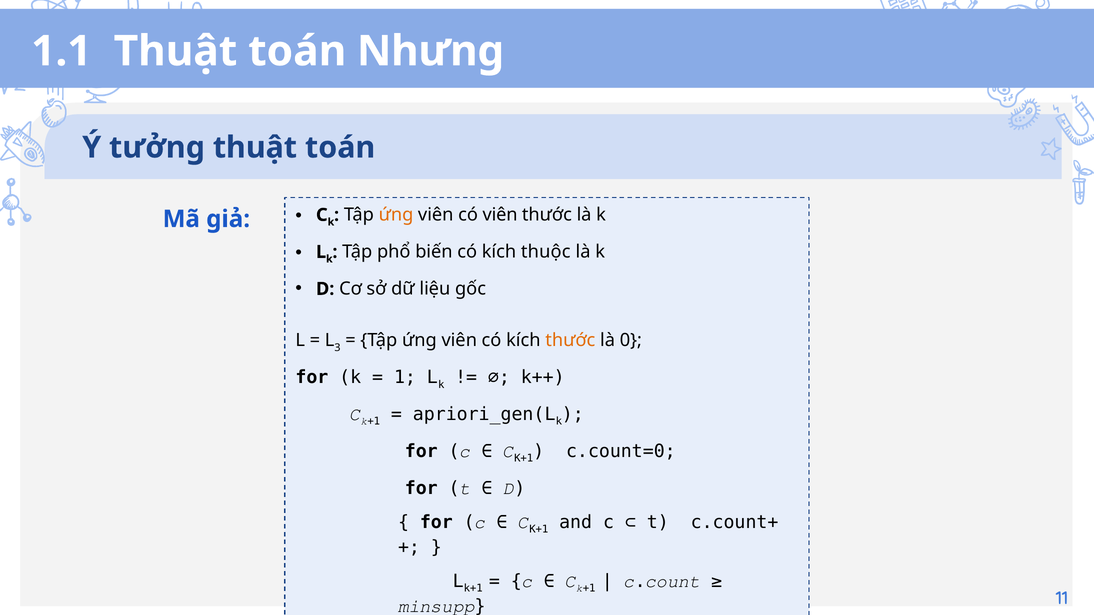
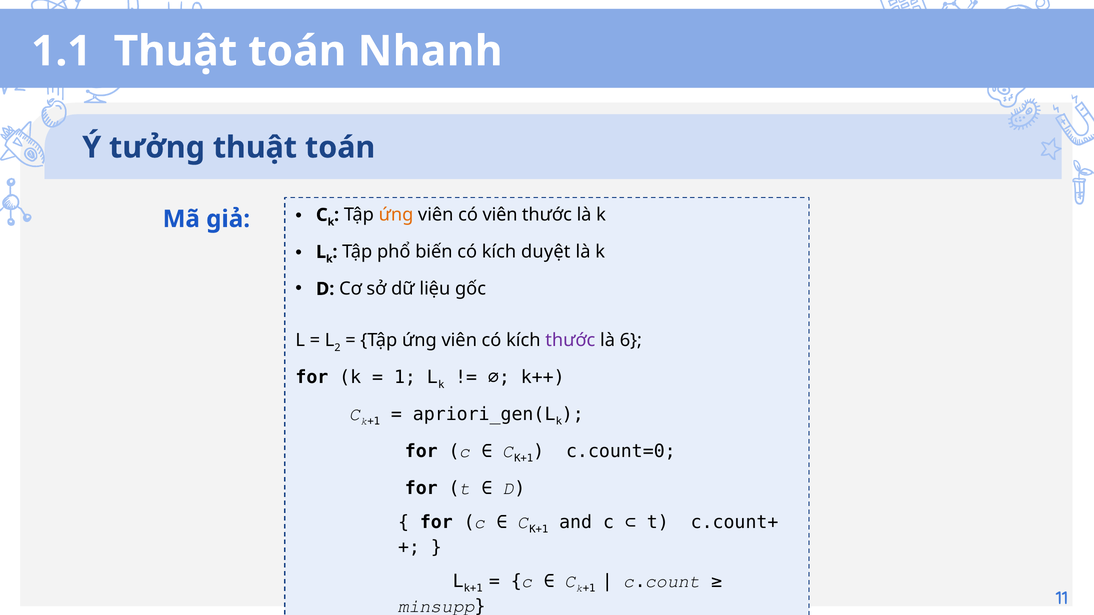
Nhưng: Nhưng -> Nhanh
thuộc: thuộc -> duyệt
3: 3 -> 2
thước at (570, 341) colour: orange -> purple
0: 0 -> 6
